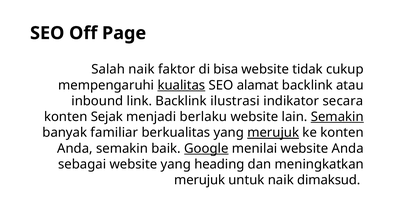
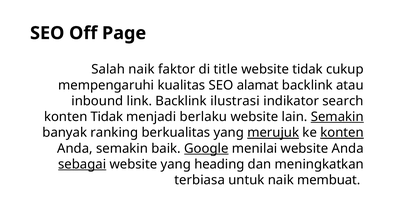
bisa: bisa -> title
kualitas underline: present -> none
secara: secara -> search
konten Sejak: Sejak -> Tidak
familiar: familiar -> ranking
konten at (342, 132) underline: none -> present
sebagai underline: none -> present
merujuk at (200, 180): merujuk -> terbiasa
dimaksud: dimaksud -> membuat
